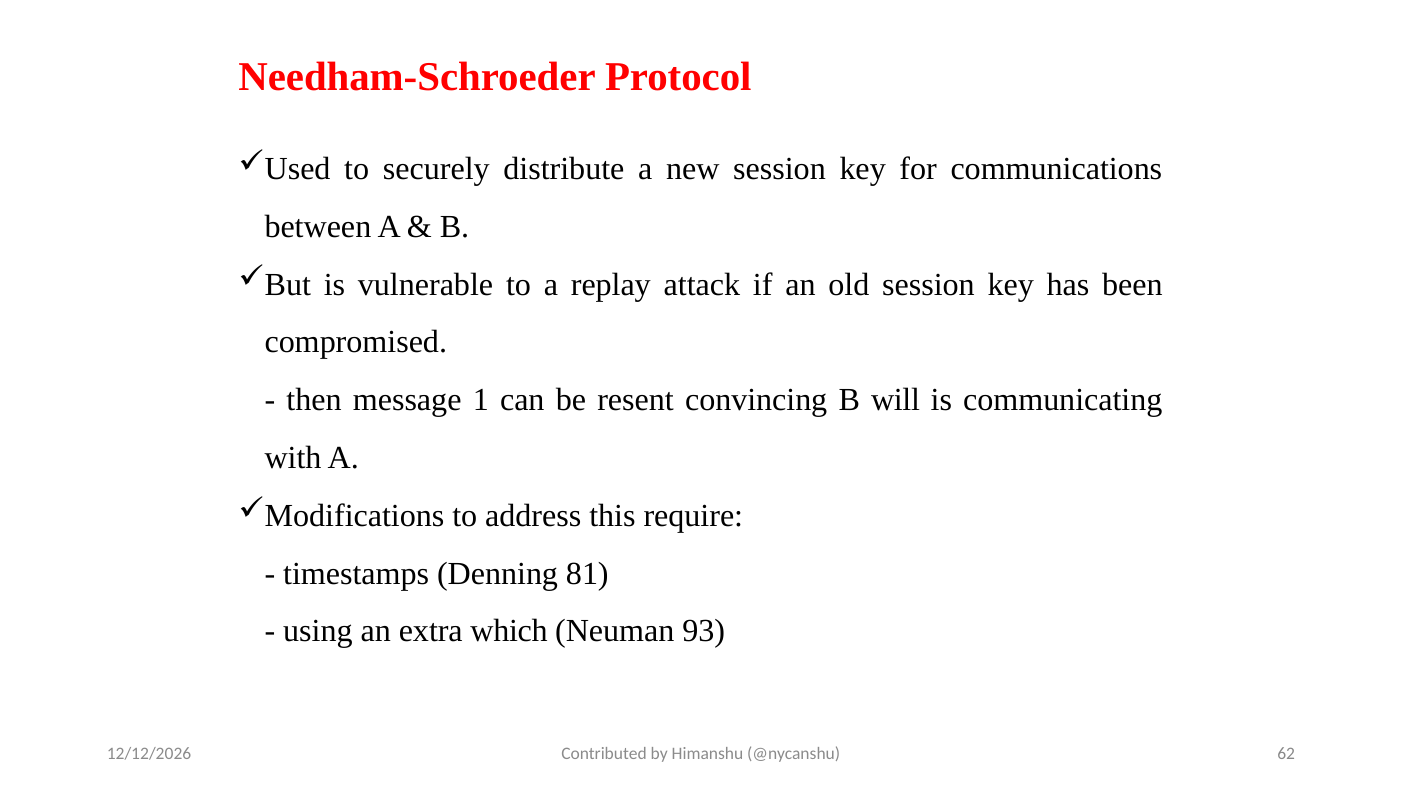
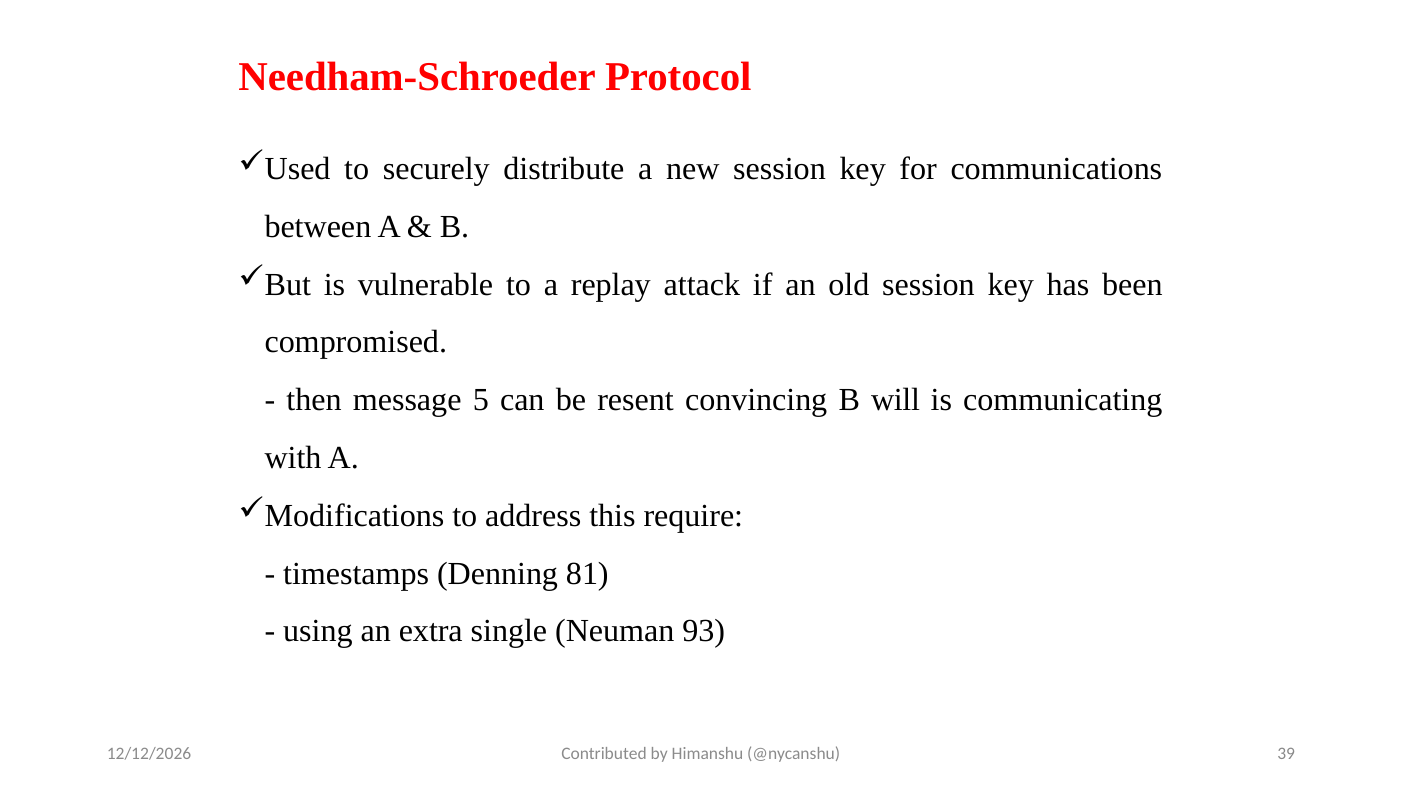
1: 1 -> 5
which: which -> single
62: 62 -> 39
